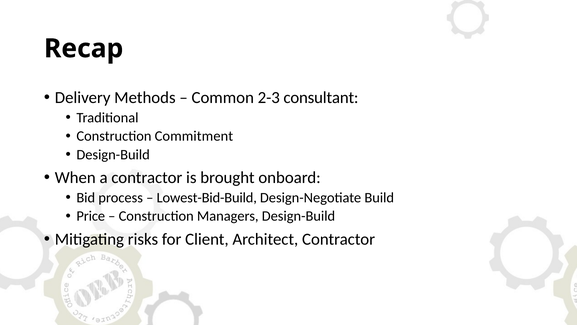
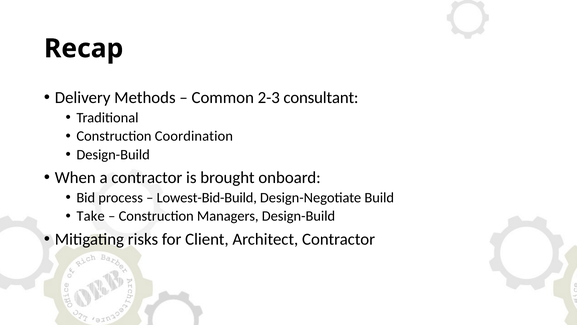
Commitment: Commitment -> Coordination
Price: Price -> Take
